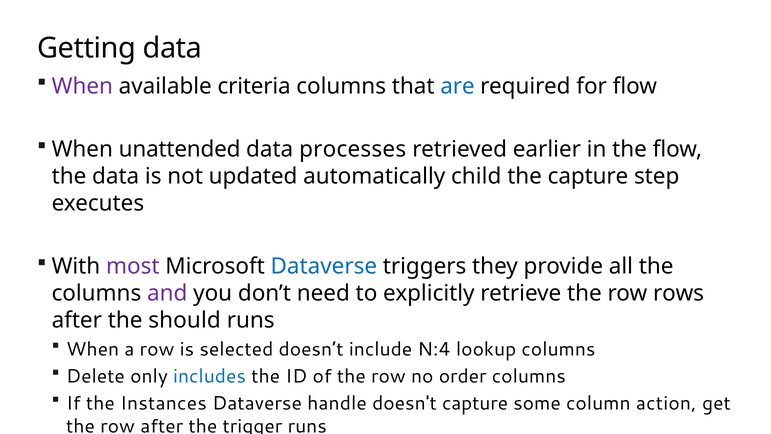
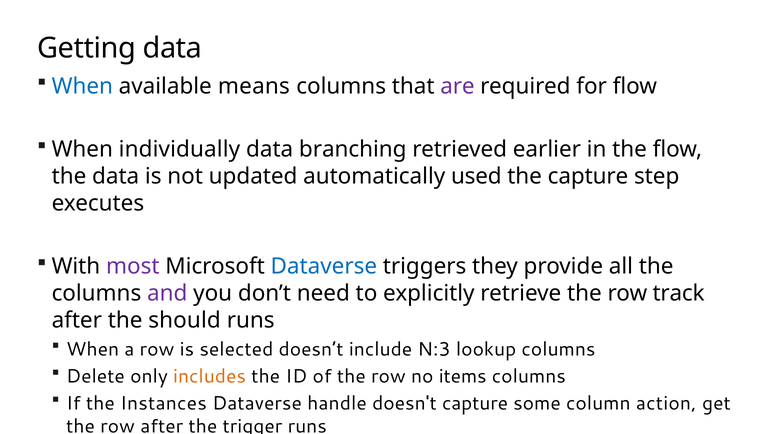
When at (82, 86) colour: purple -> blue
criteria: criteria -> means
are colour: blue -> purple
unattended: unattended -> individually
processes: processes -> branching
child: child -> used
rows: rows -> track
N:4: N:4 -> N:3
includes colour: blue -> orange
order: order -> items
